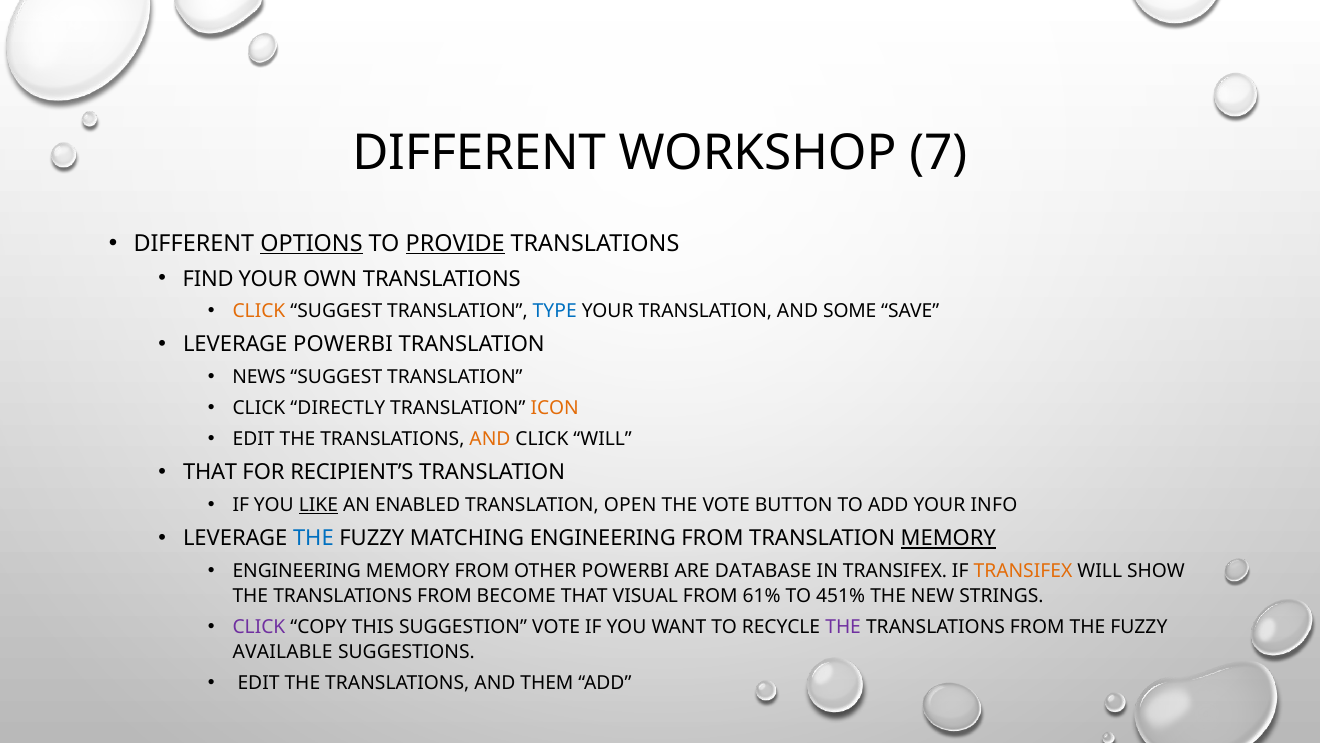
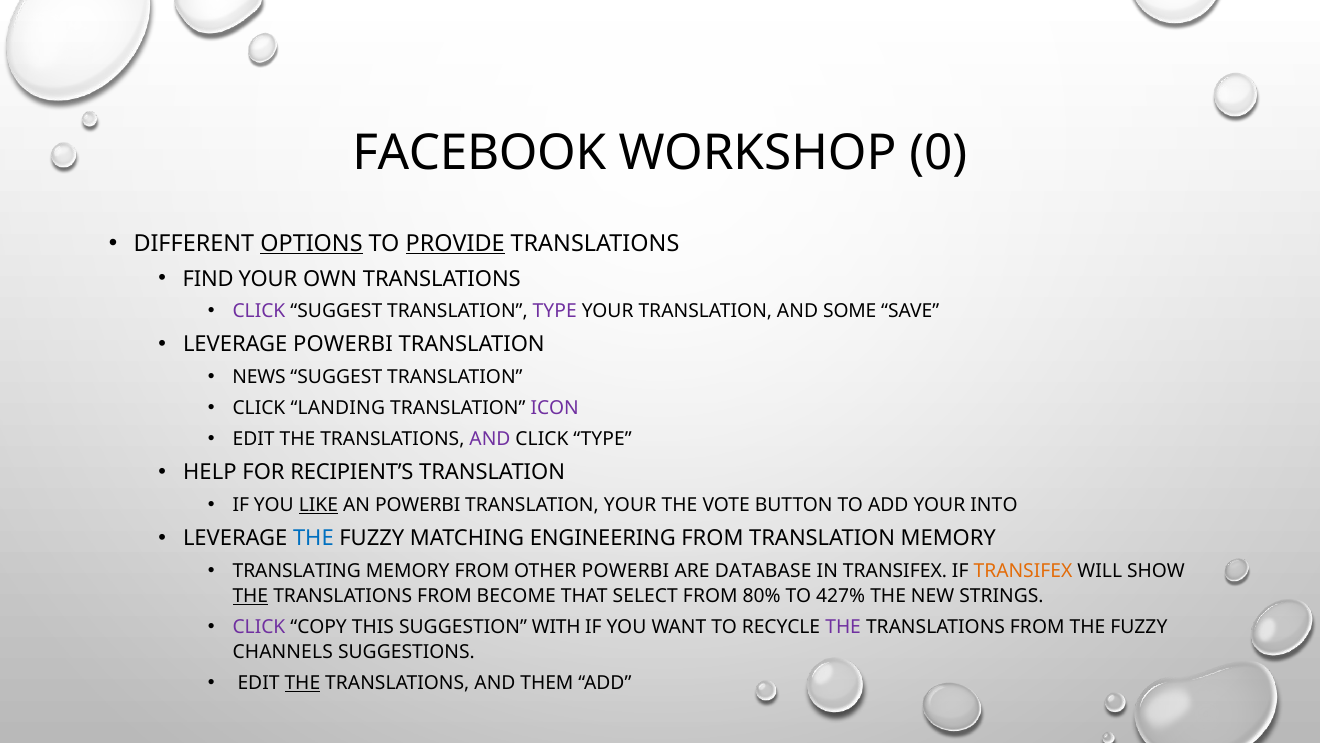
DIFFERENT at (479, 153): DIFFERENT -> FACEBOOK
7: 7 -> 0
CLICK at (259, 311) colour: orange -> purple
TYPE at (555, 311) colour: blue -> purple
DIRECTLY: DIRECTLY -> LANDING
ICON colour: orange -> purple
AND at (490, 439) colour: orange -> purple
CLICK WILL: WILL -> TYPE
THAT at (210, 472): THAT -> HELP
AN ENABLED: ENABLED -> POWERBI
TRANSLATION OPEN: OPEN -> YOUR
INFO: INFO -> INTO
MEMORY at (948, 538) underline: present -> none
ENGINEERING at (297, 571): ENGINEERING -> TRANSLATING
THE at (250, 596) underline: none -> present
VISUAL: VISUAL -> SELECT
61%: 61% -> 80%
451%: 451% -> 427%
SUGGESTION VOTE: VOTE -> WITH
AVAILABLE: AVAILABLE -> CHANNELS
THE at (302, 683) underline: none -> present
